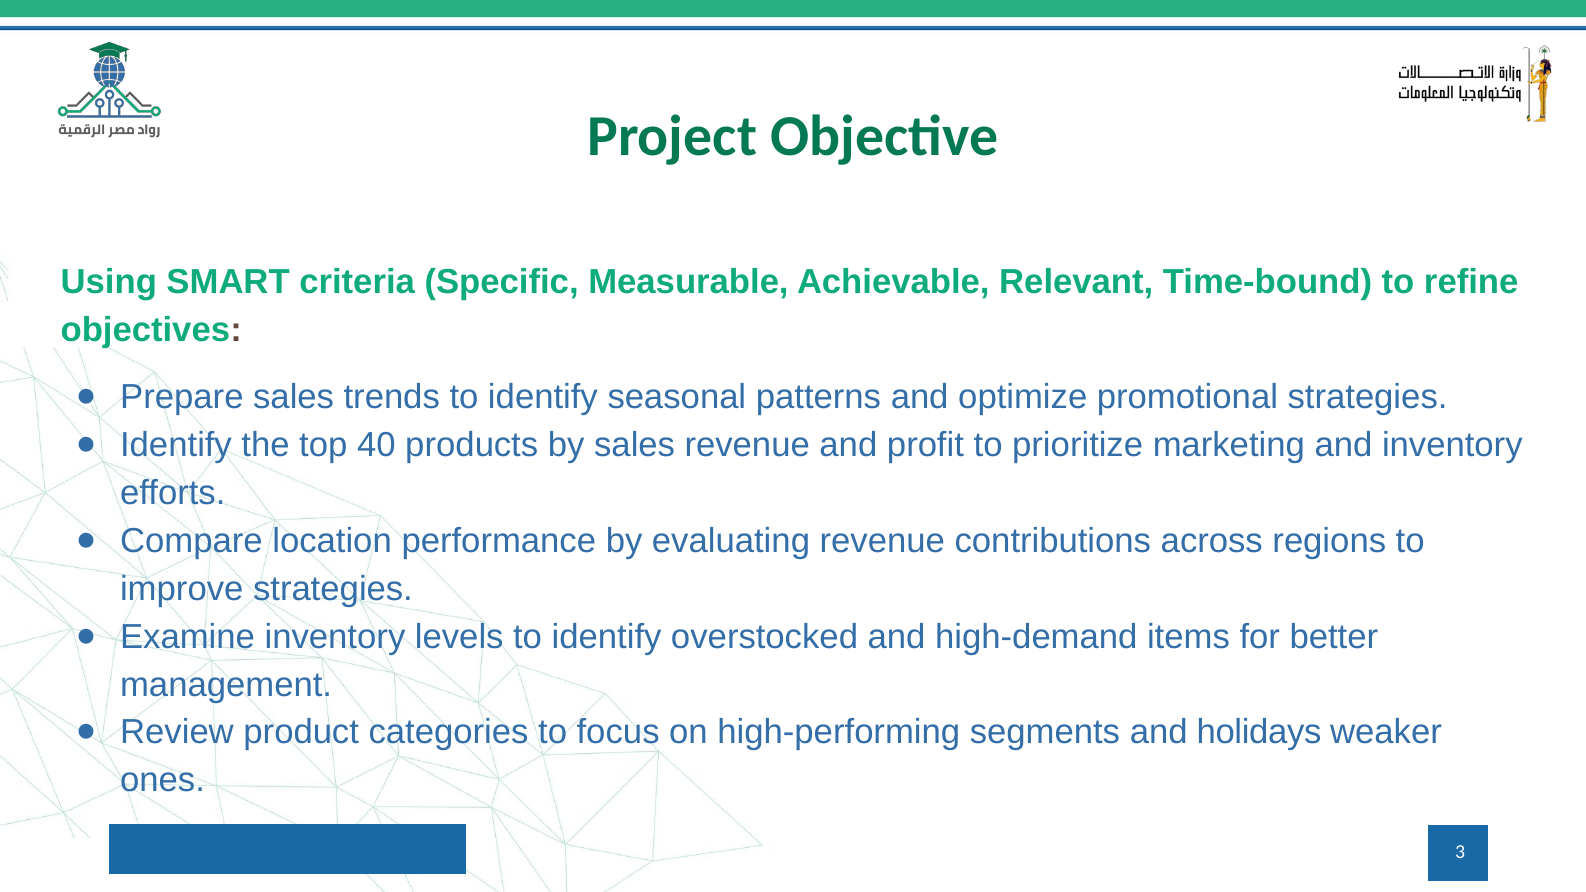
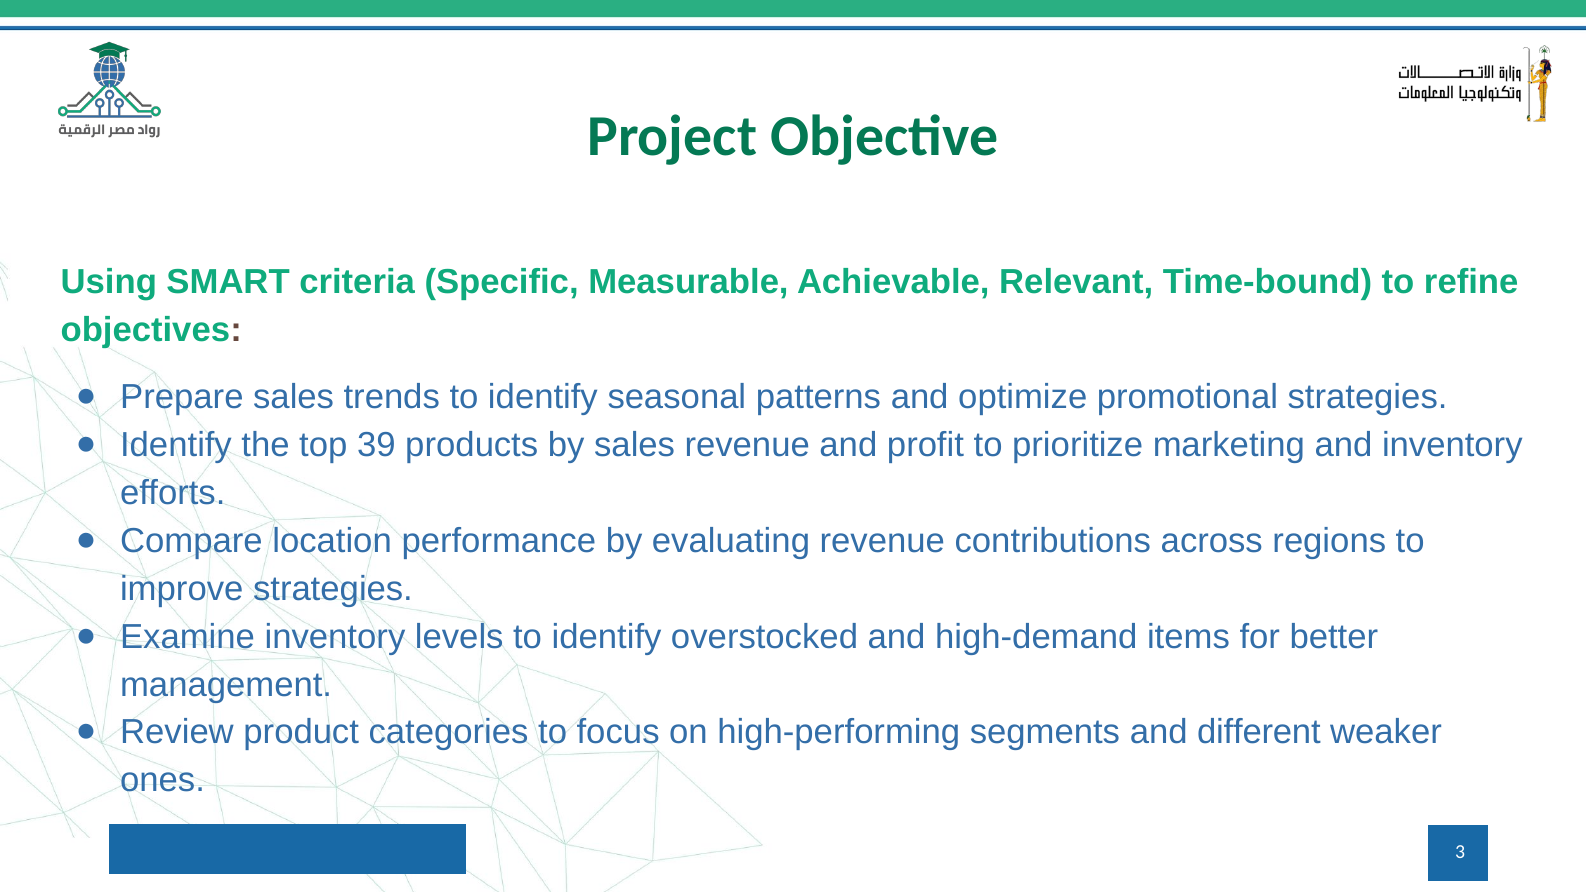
40: 40 -> 39
holidays: holidays -> different
